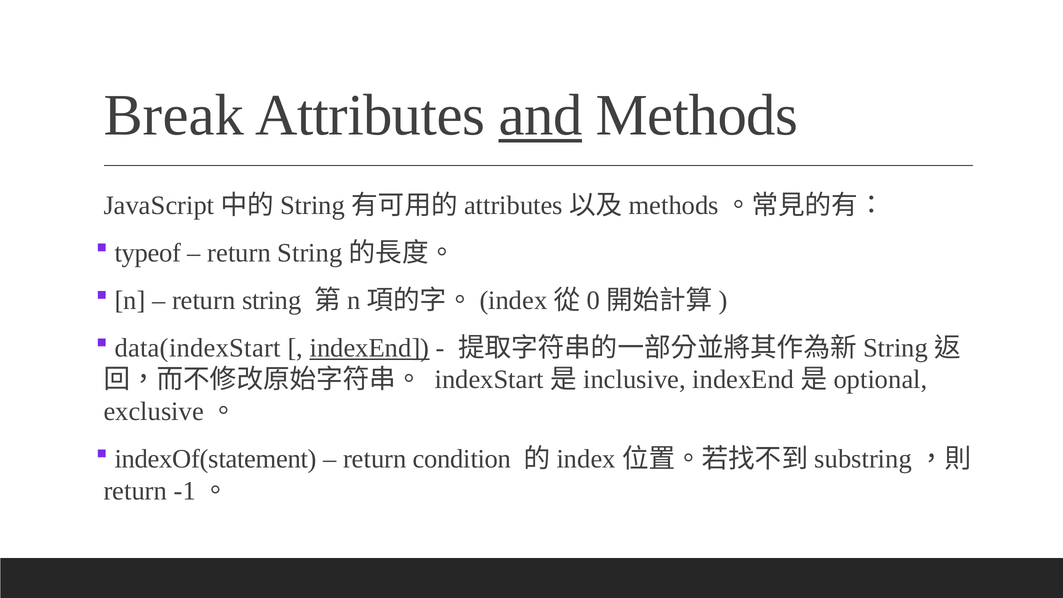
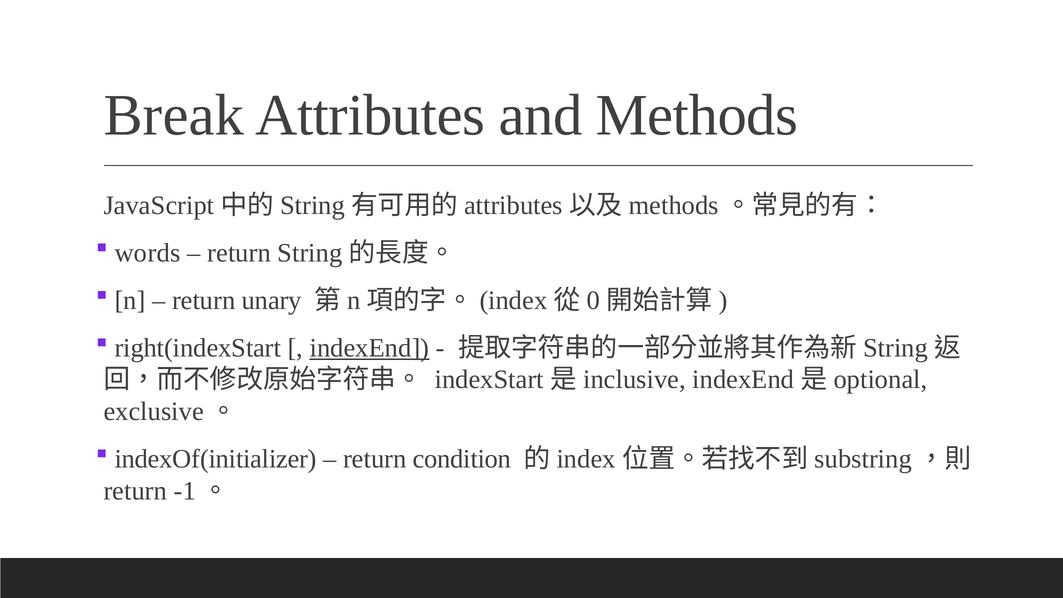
and underline: present -> none
typeof: typeof -> words
string: string -> unary
data(indexStart: data(indexStart -> right(indexStart
indexOf(statement: indexOf(statement -> indexOf(initializer
